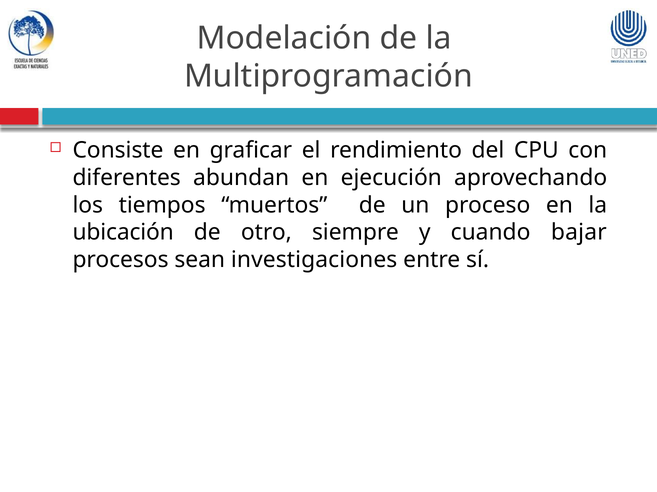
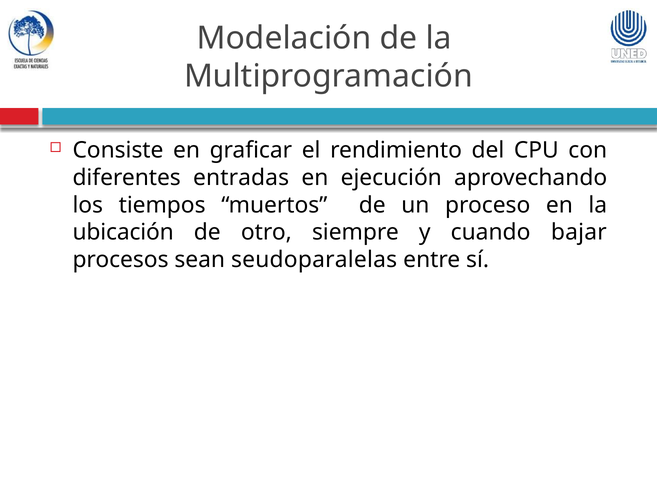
abundan: abundan -> entradas
investigaciones: investigaciones -> seudoparalelas
